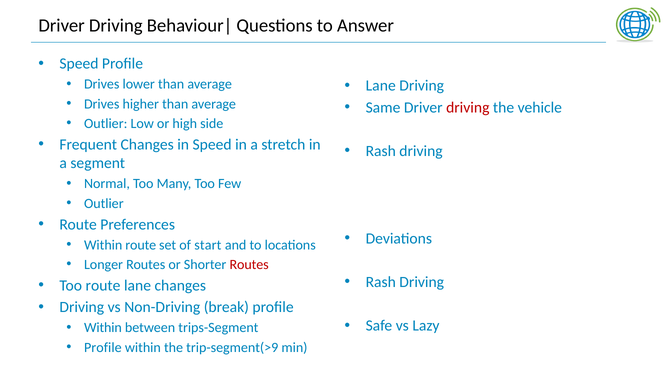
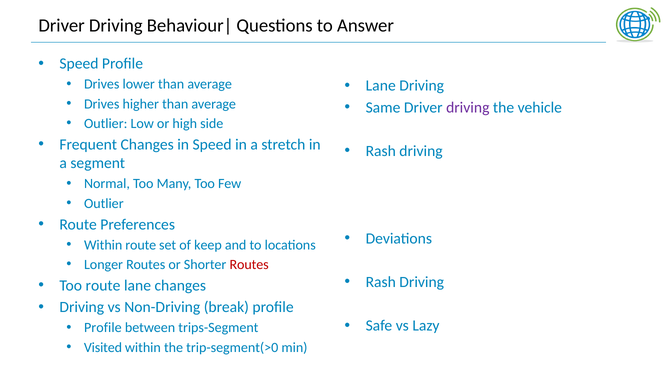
driving at (468, 107) colour: red -> purple
start: start -> keep
Within at (103, 328): Within -> Profile
Profile at (103, 347): Profile -> Visited
trip-segment(>9: trip-segment(>9 -> trip-segment(>0
